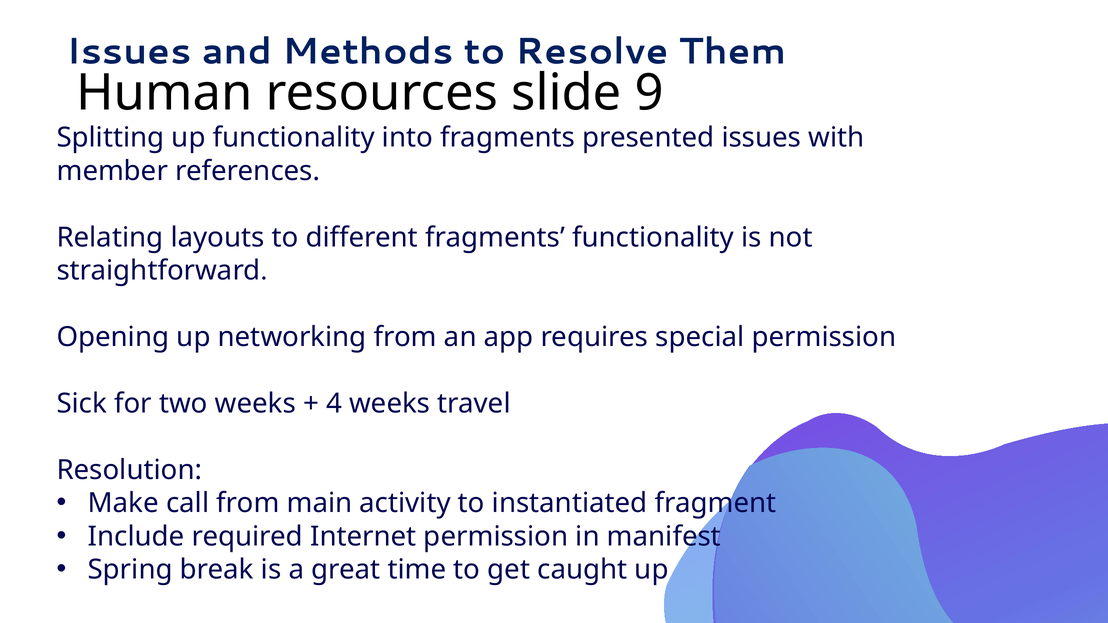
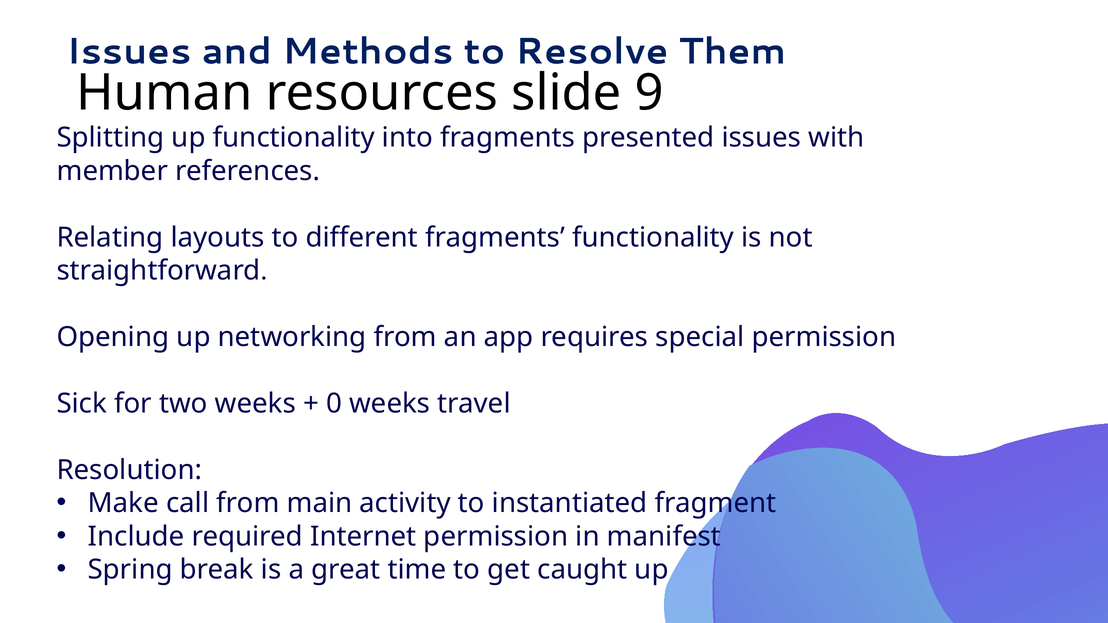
4: 4 -> 0
